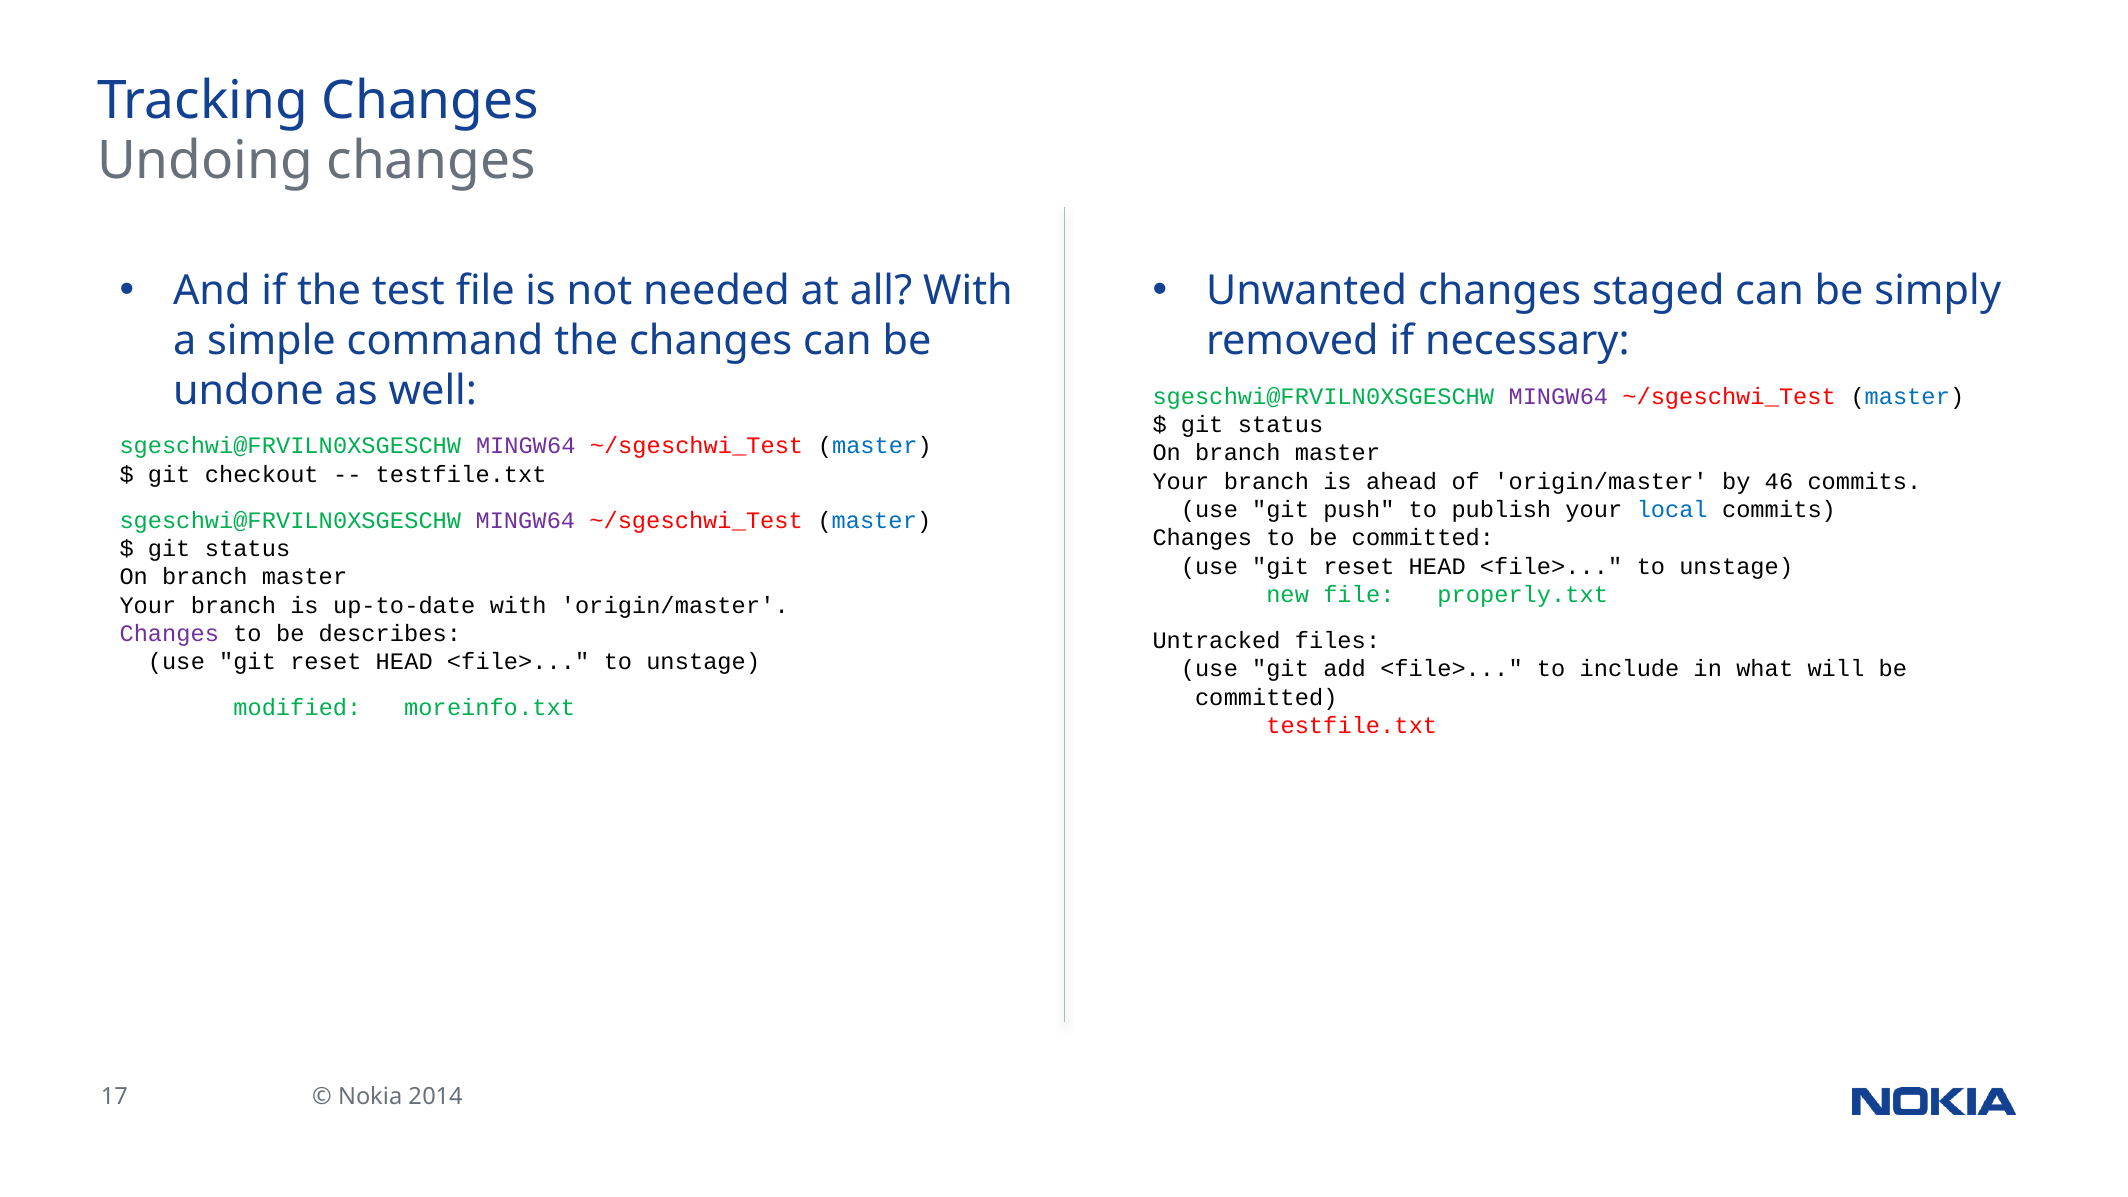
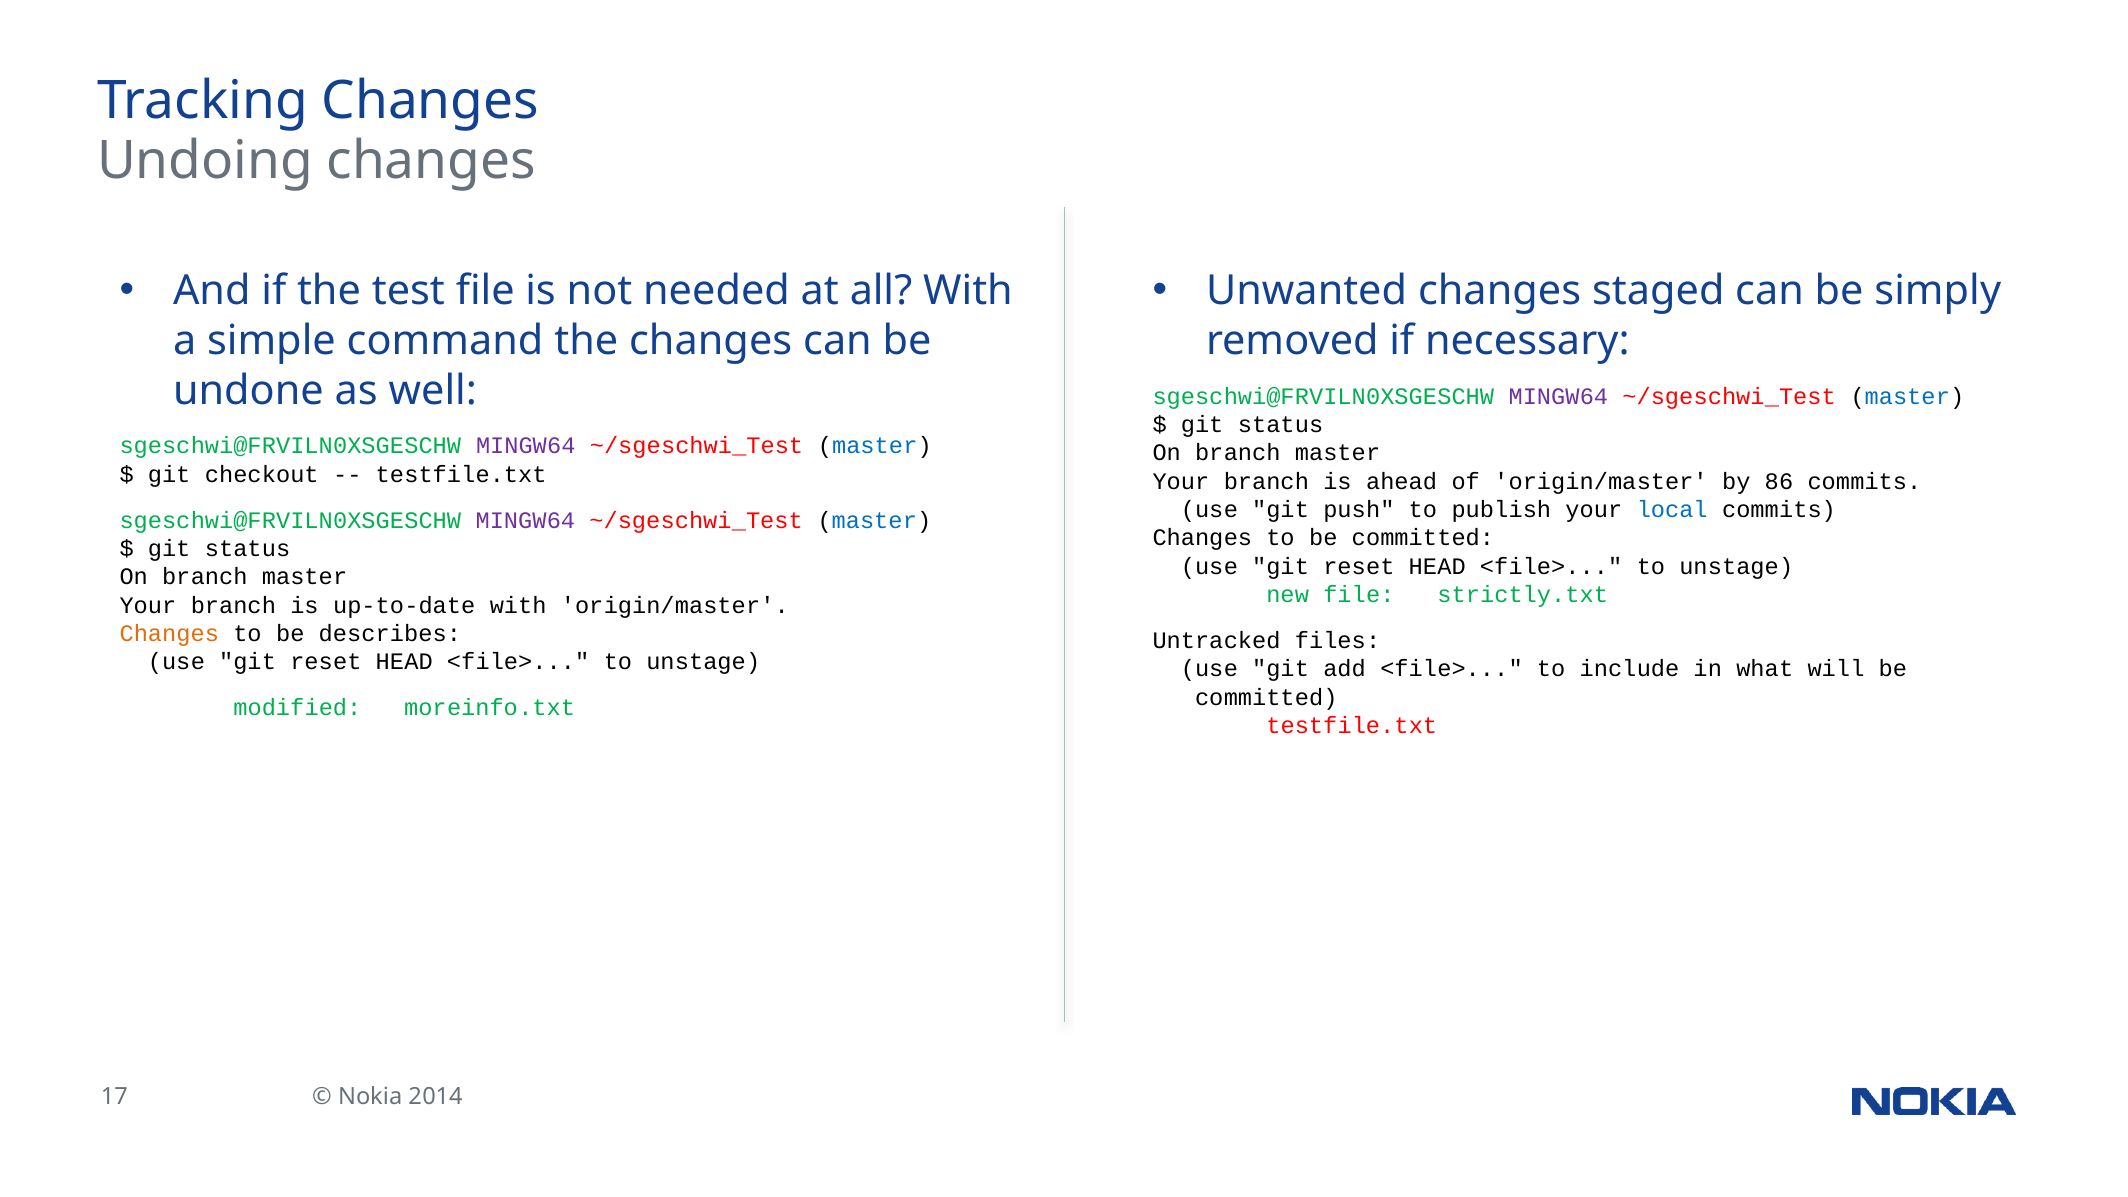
46: 46 -> 86
properly.txt: properly.txt -> strictly.txt
Changes at (169, 634) colour: purple -> orange
